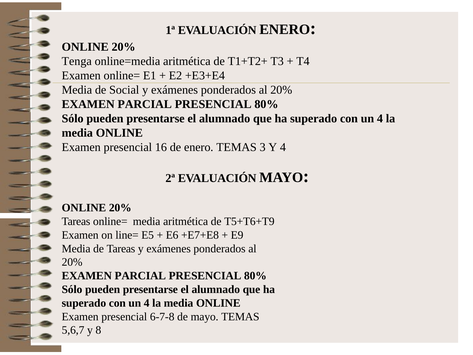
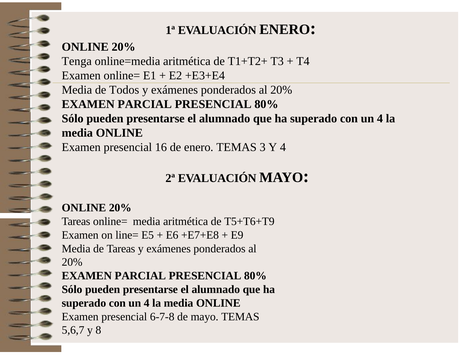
Social: Social -> Todos
